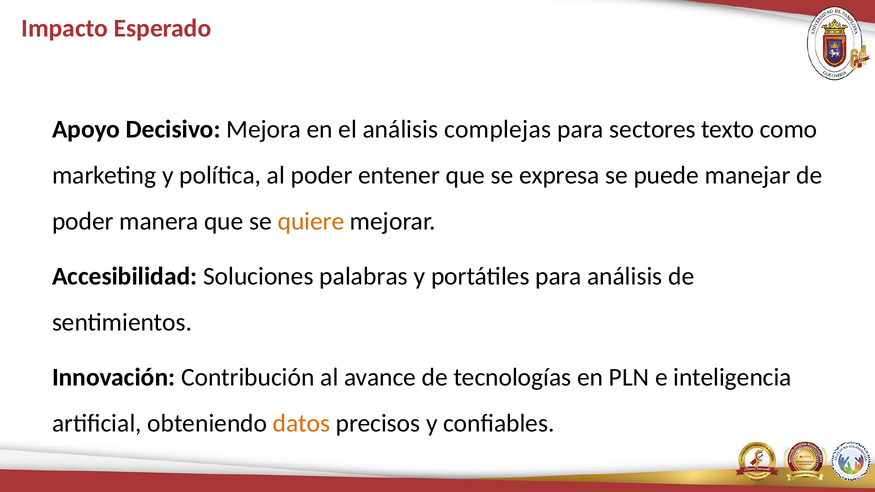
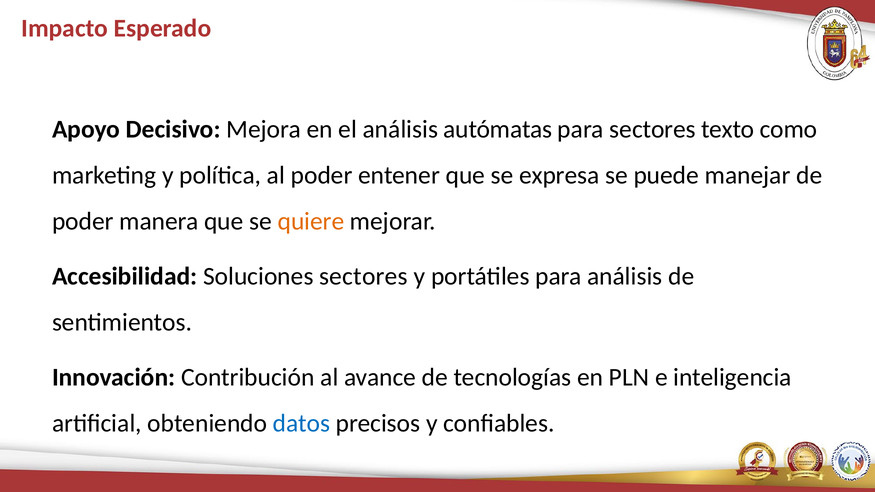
complejas: complejas -> autómatas
Soluciones palabras: palabras -> sectores
datos colour: orange -> blue
